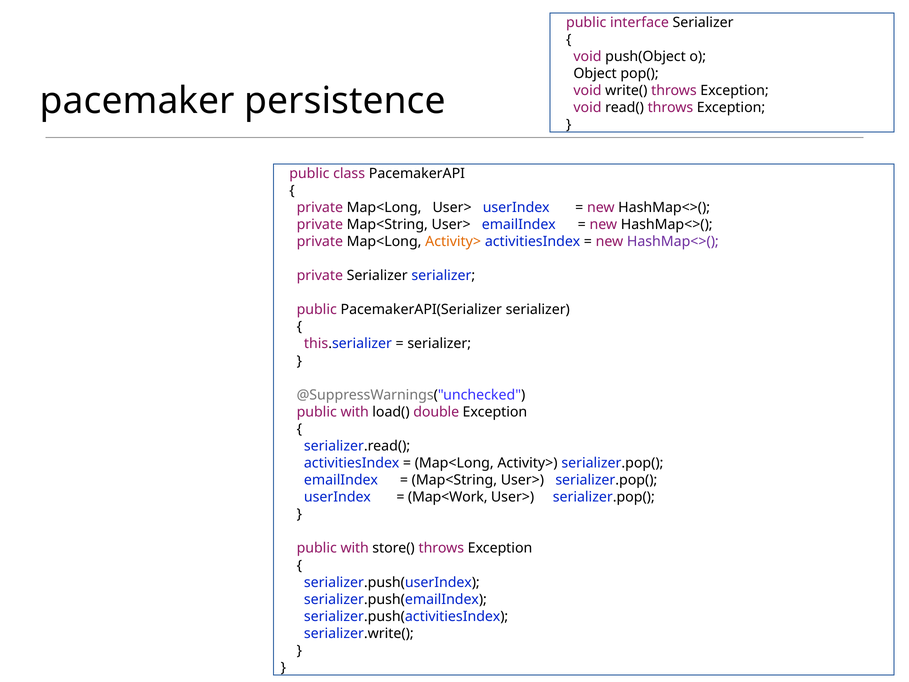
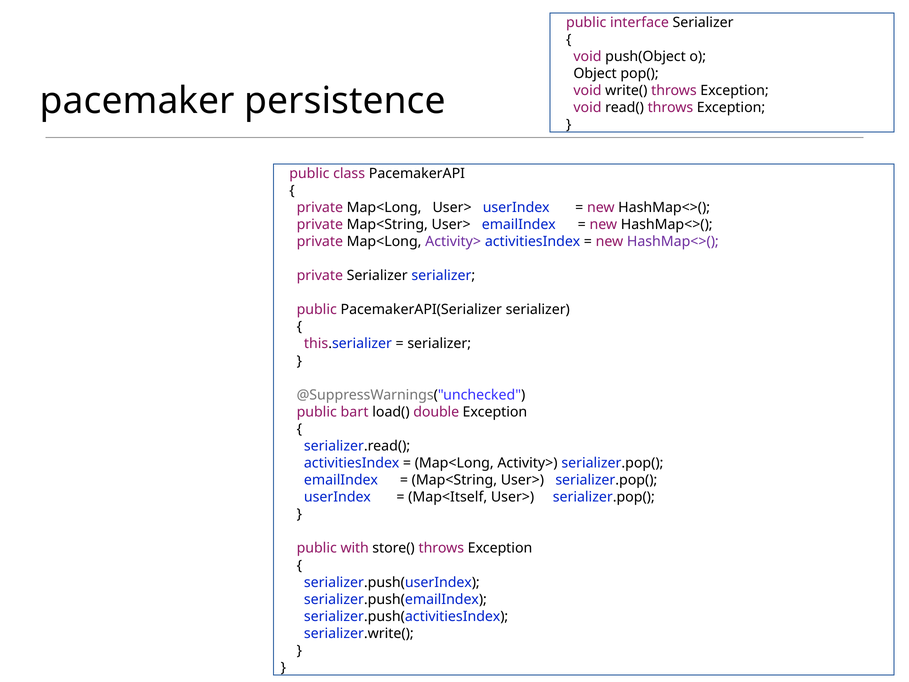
Activity> at (453, 241) colour: orange -> purple
with at (355, 412): with -> bart
Map<Work: Map<Work -> Map<Itself
